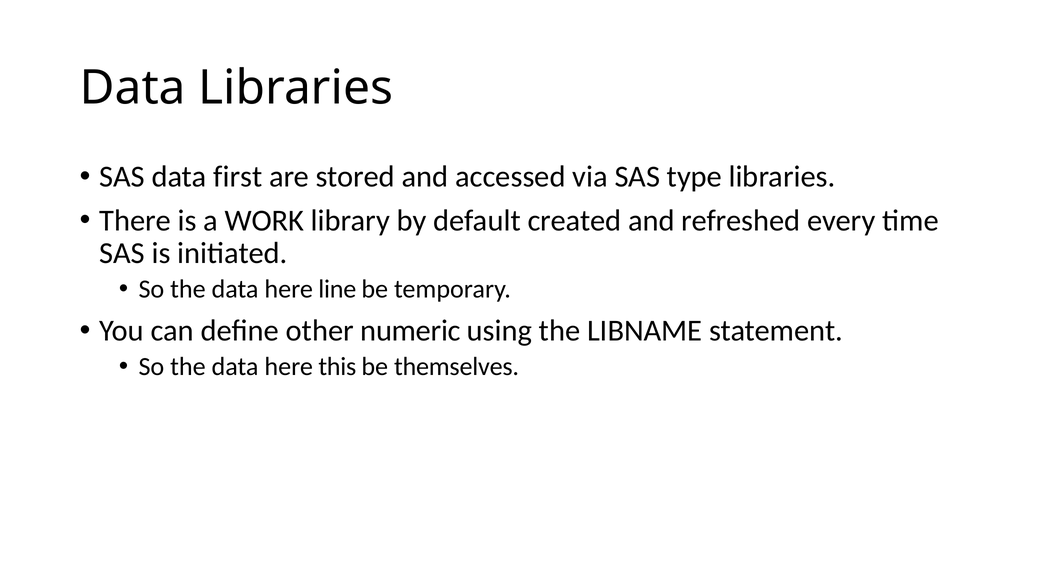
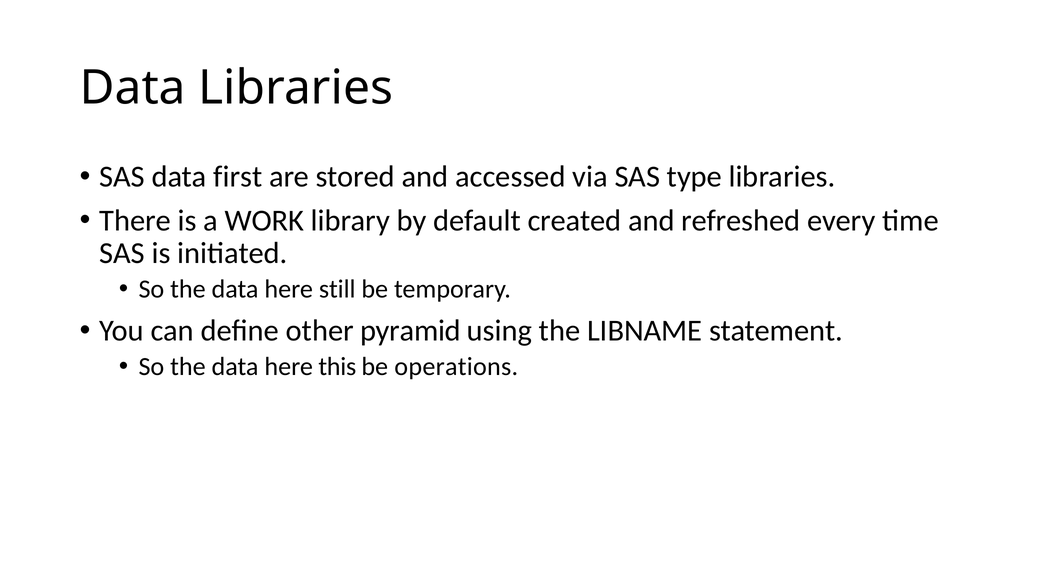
line: line -> still
numeric: numeric -> pyramid
themselves: themselves -> operations
